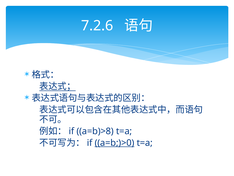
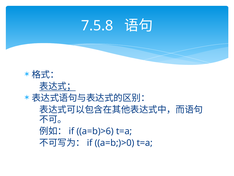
7.2.6: 7.2.6 -> 7.5.8
a=b)>8: a=b)>8 -> a=b)>6
a=b;)>0 underline: present -> none
